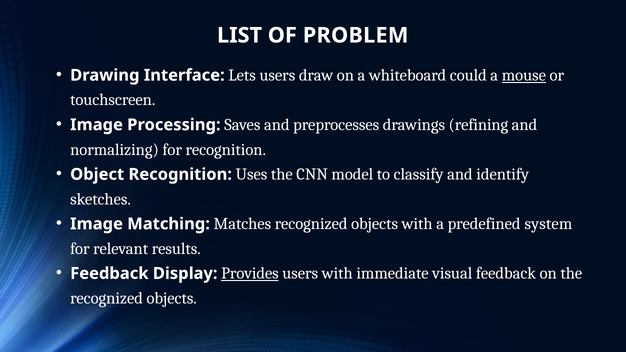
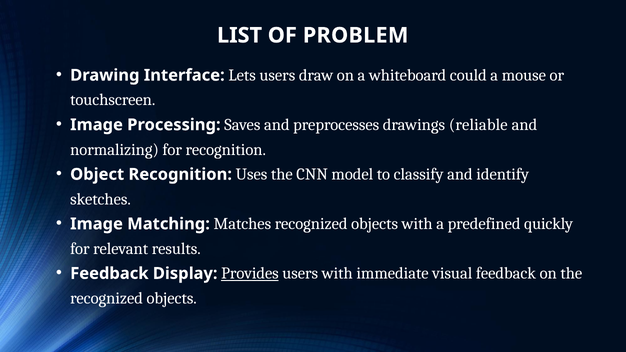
mouse underline: present -> none
refining: refining -> reliable
system: system -> quickly
